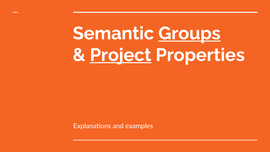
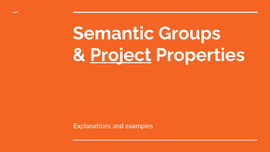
Groups underline: present -> none
